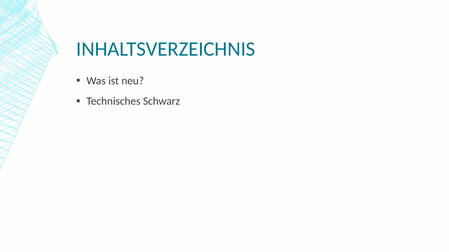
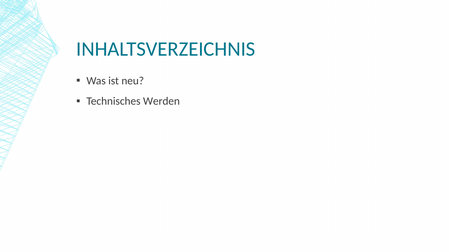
Schwarz: Schwarz -> Werden
